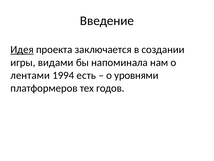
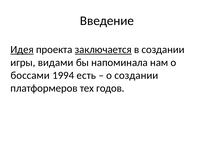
заключается underline: none -> present
лентами: лентами -> боссами
о уровнями: уровнями -> создании
